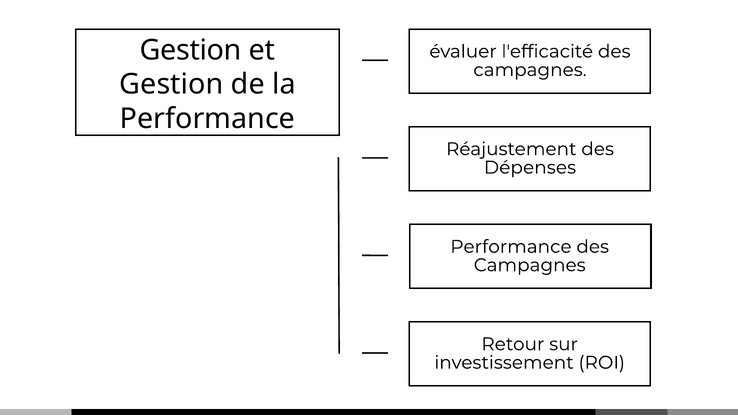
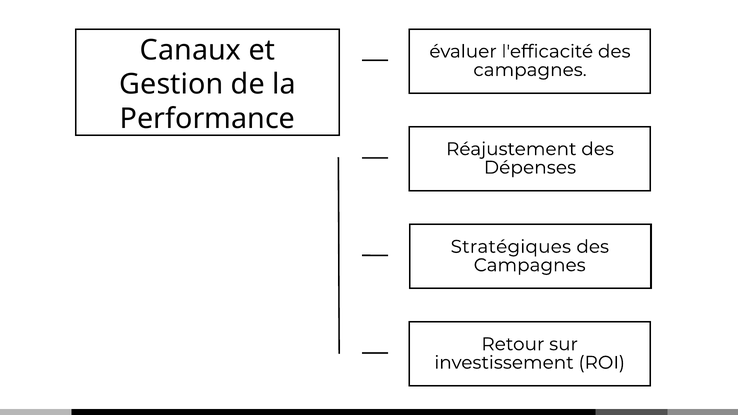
Gestion at (191, 50): Gestion -> Canaux
Performance at (511, 247): Performance -> Stratégiques
